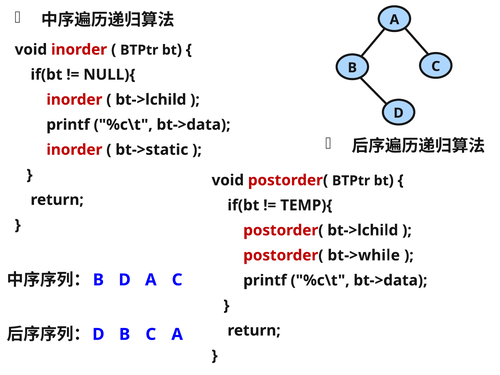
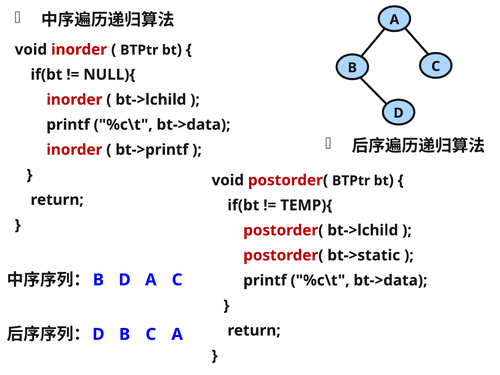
bt->static: bt->static -> bt->printf
bt->while: bt->while -> bt->static
